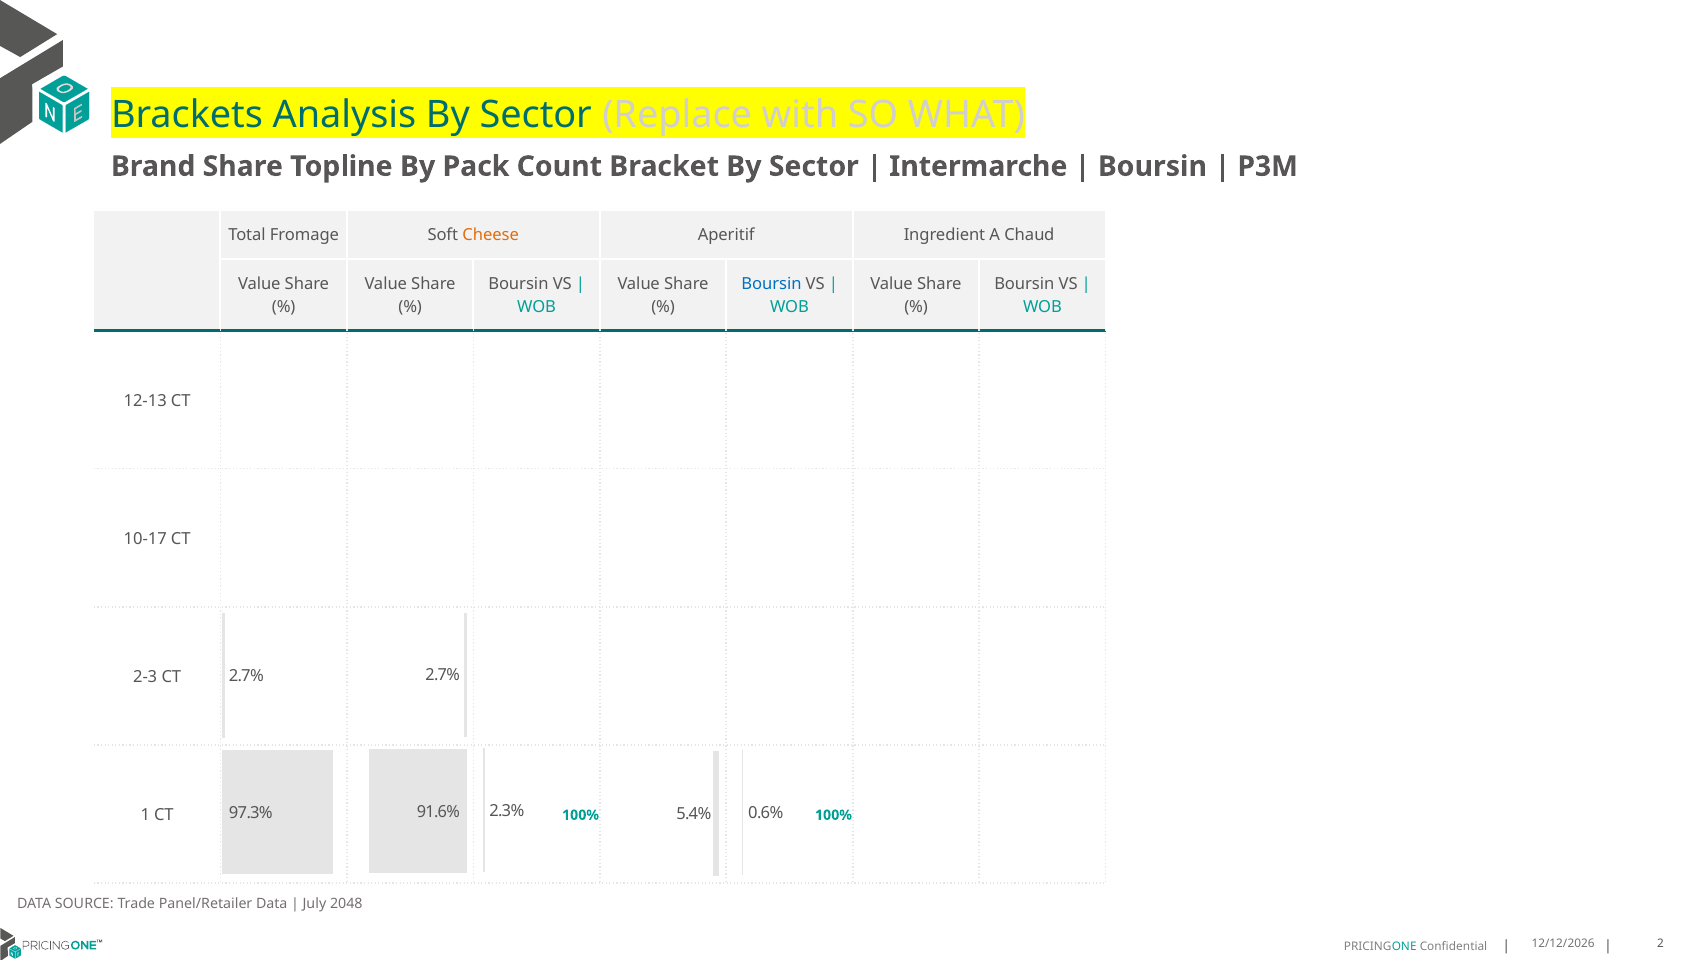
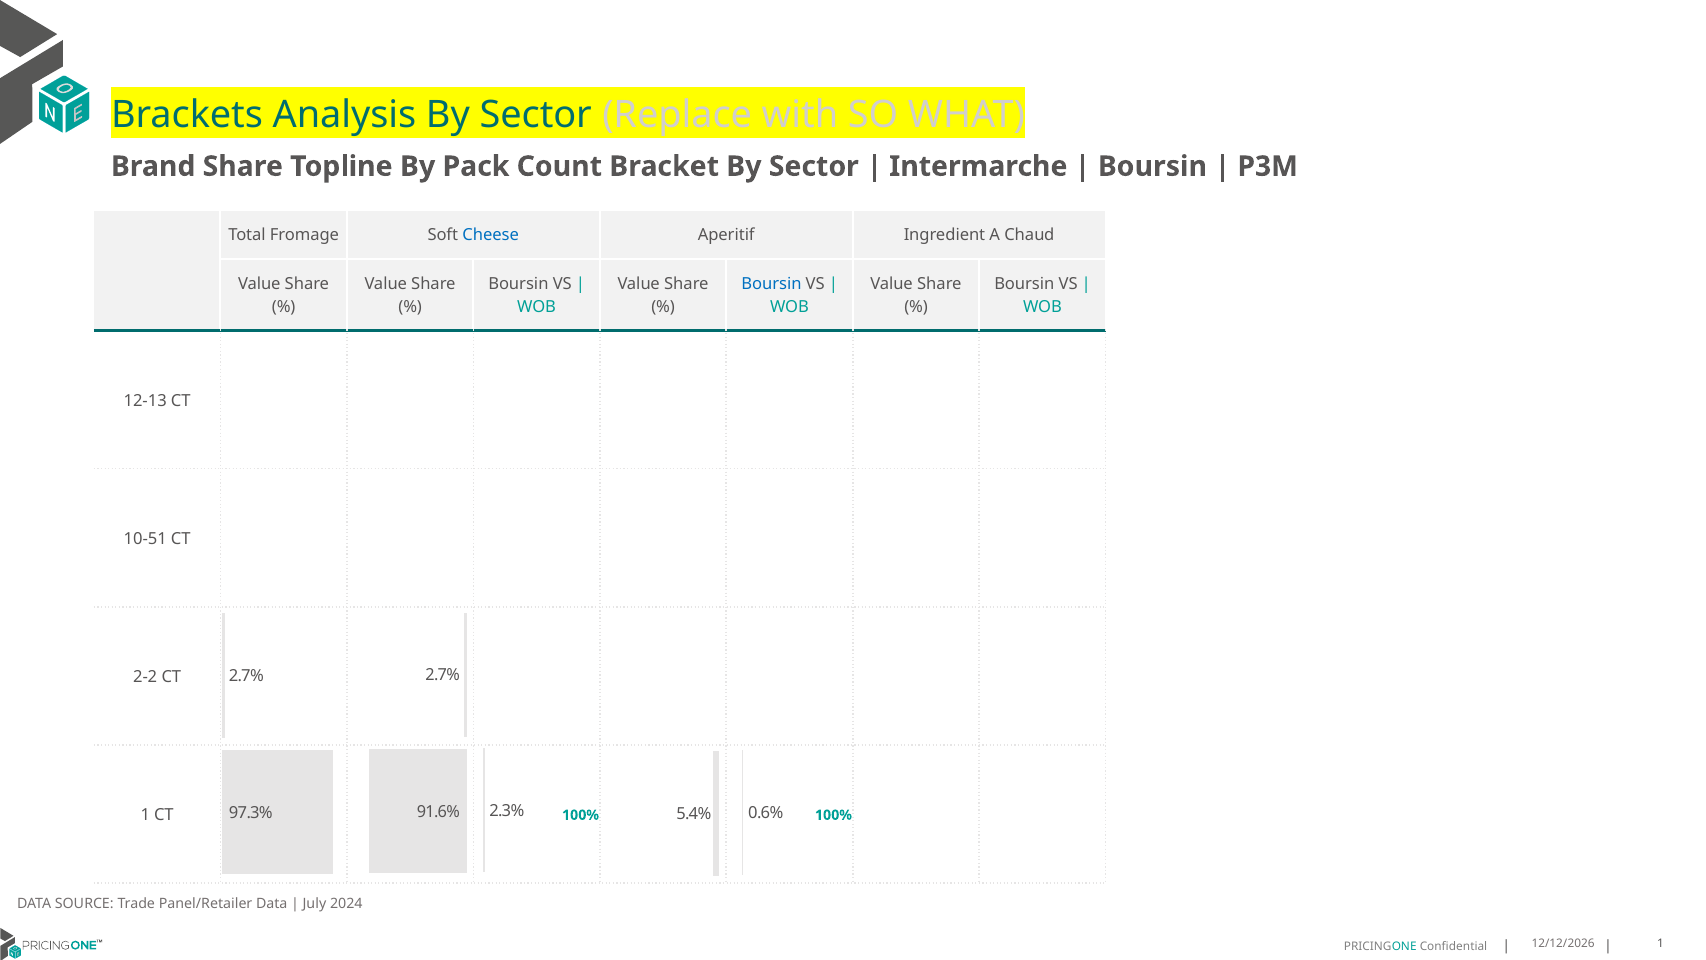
Cheese colour: orange -> blue
10-17: 10-17 -> 10-51
2-3: 2-3 -> 2-2
2048: 2048 -> 2024
2 at (1661, 944): 2 -> 1
